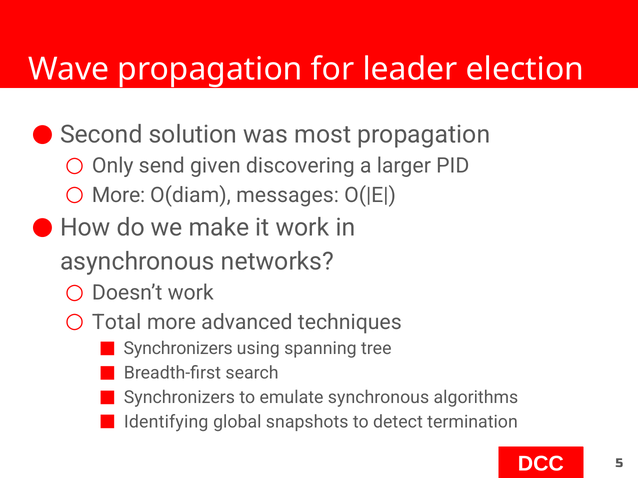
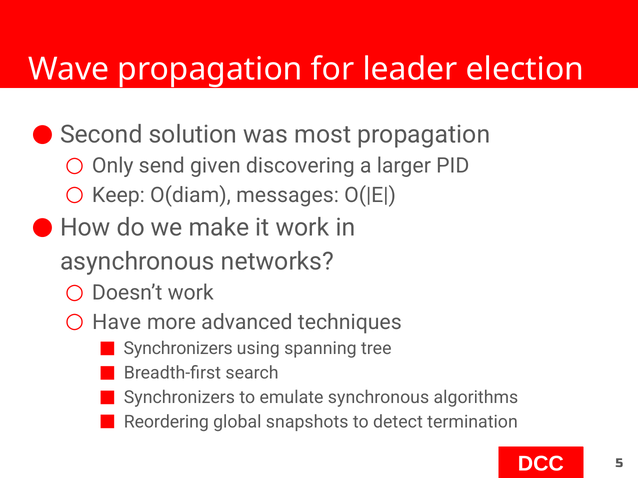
More at (118, 195): More -> Keep
Total: Total -> Have
Identifying: Identifying -> Reordering
